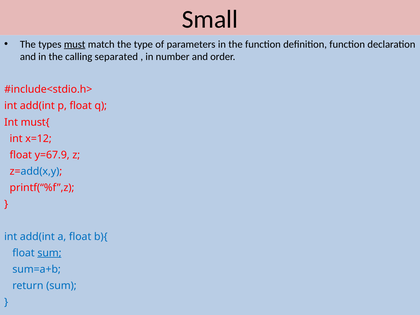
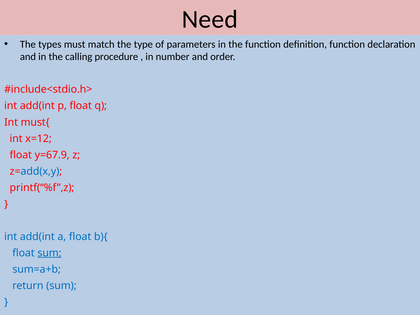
Small: Small -> Need
must underline: present -> none
separated: separated -> procedure
